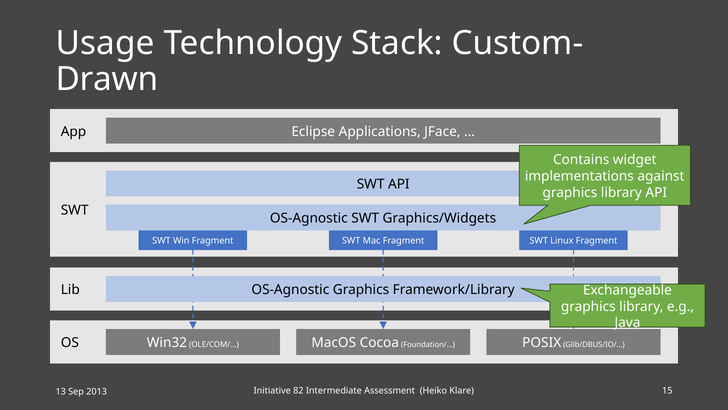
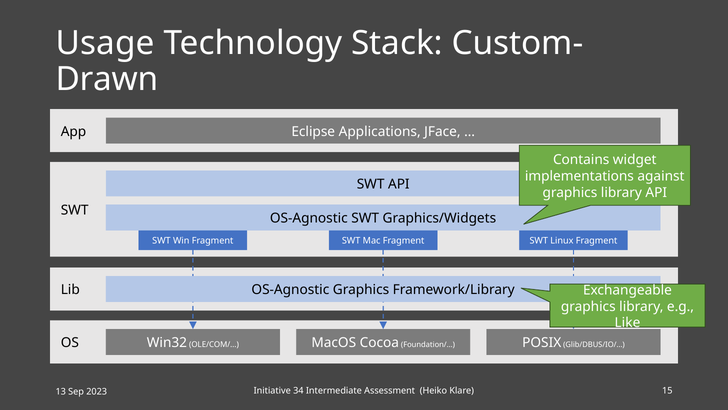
Java: Java -> Like
82: 82 -> 34
2013: 2013 -> 2023
